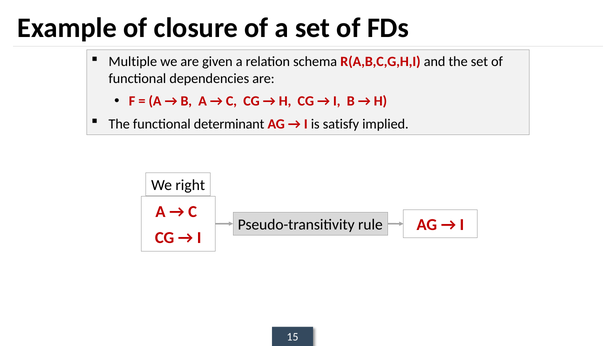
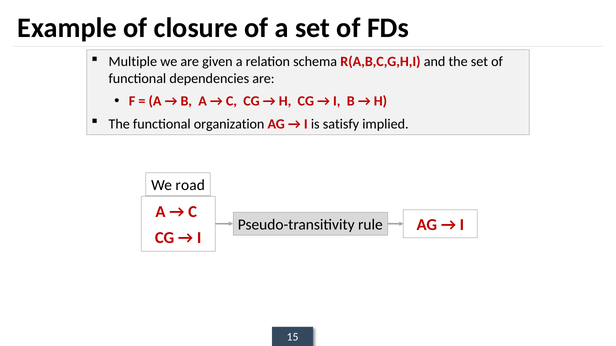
determinant: determinant -> organization
right: right -> road
